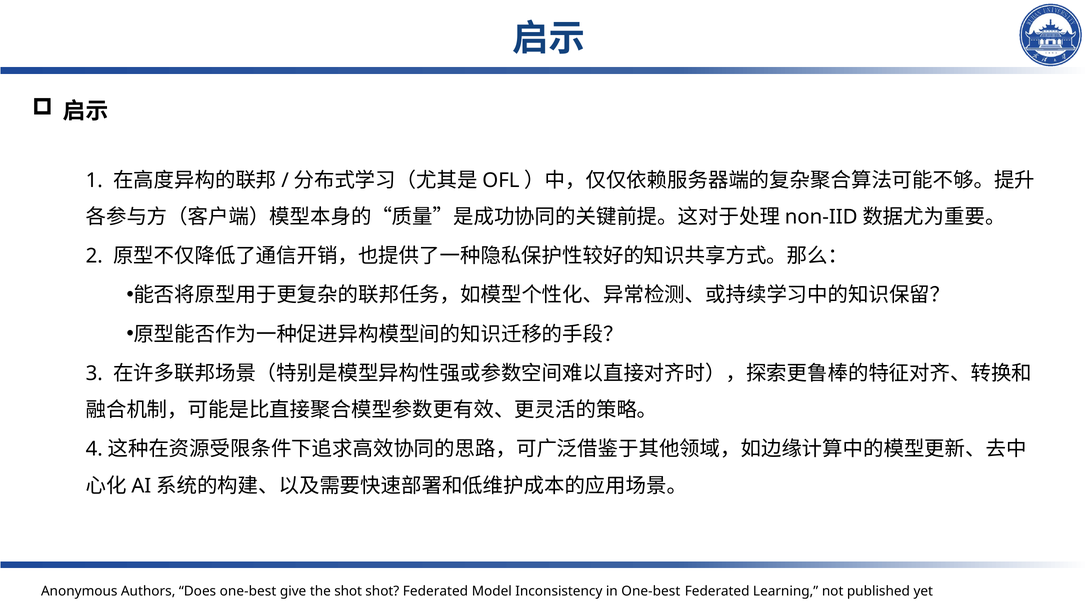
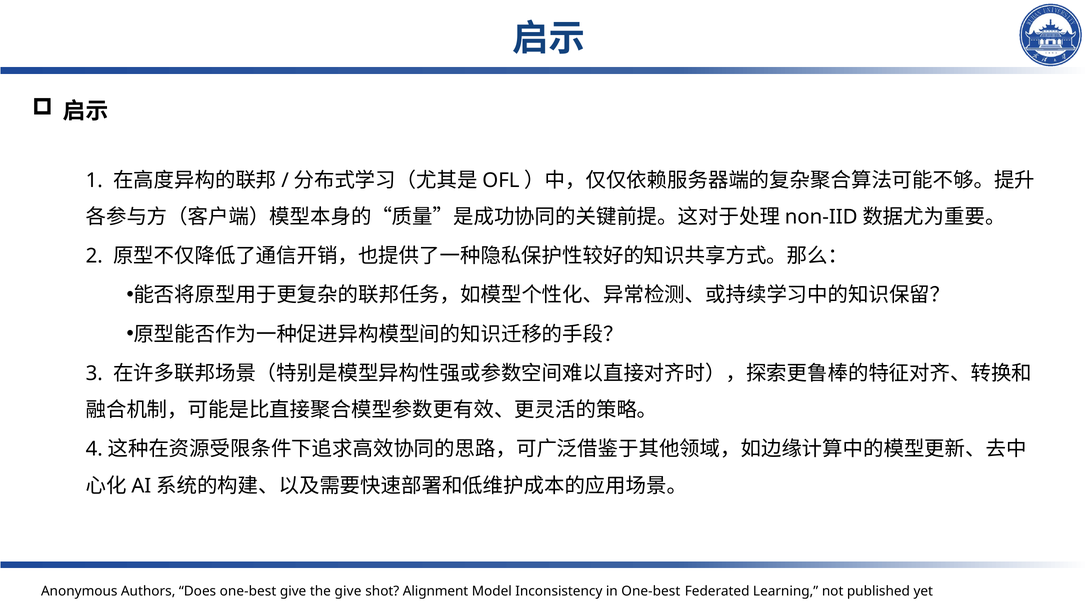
the shot: shot -> give
shot Federated: Federated -> Alignment
